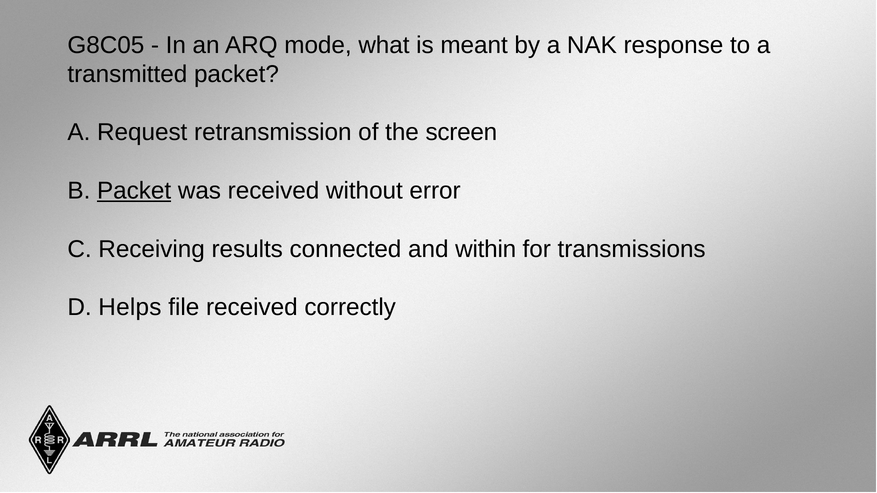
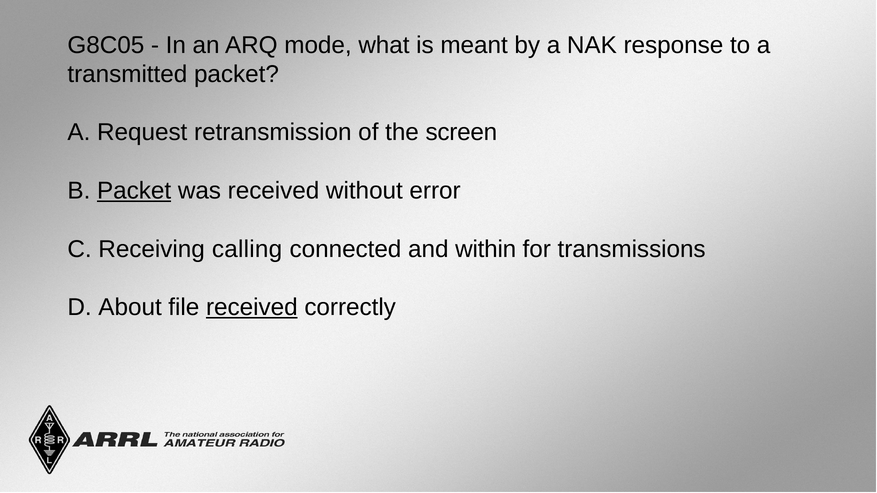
results: results -> calling
Helps: Helps -> About
received at (252, 308) underline: none -> present
